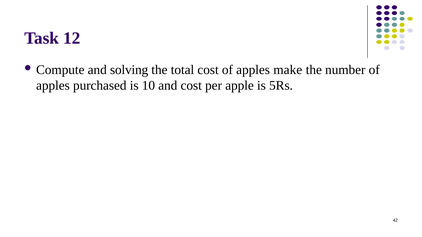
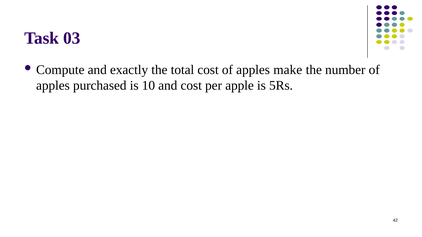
12: 12 -> 03
solving: solving -> exactly
